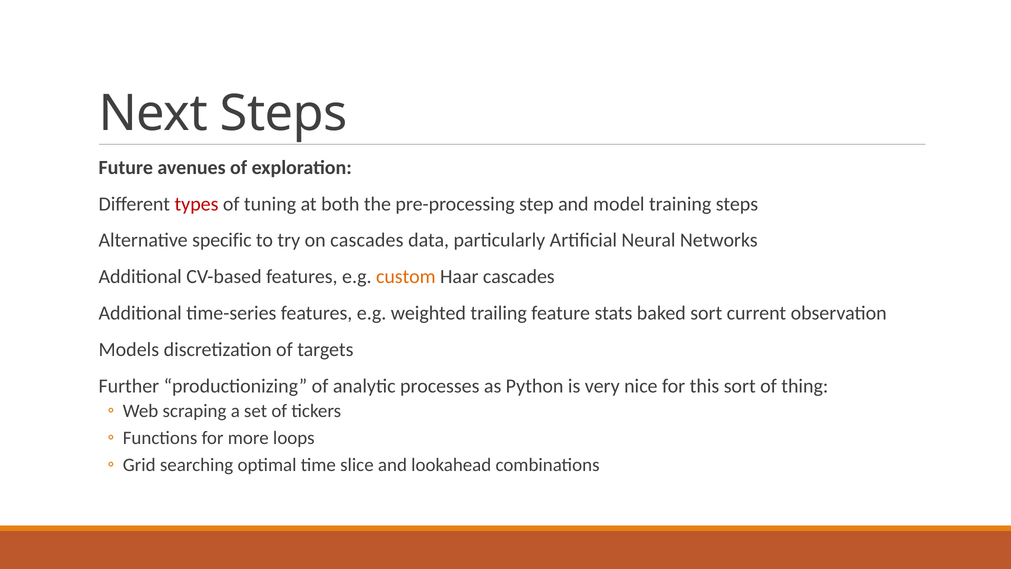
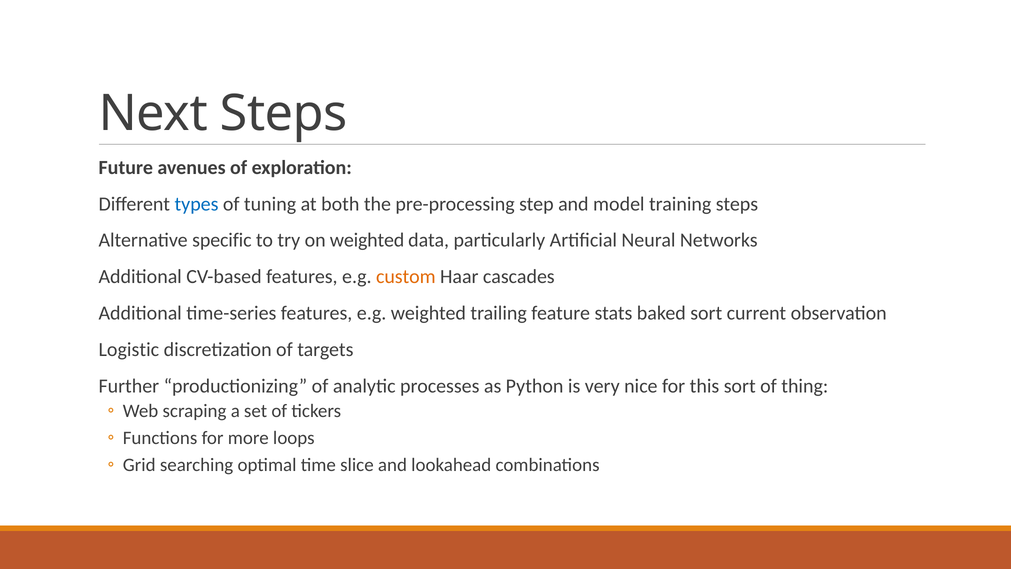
types colour: red -> blue
on cascades: cascades -> weighted
Models: Models -> Logistic
